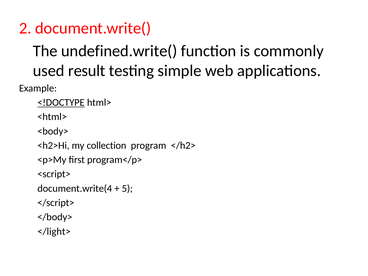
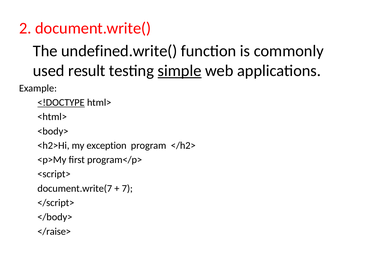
simple underline: none -> present
collection: collection -> exception
document.write(4: document.write(4 -> document.write(7
5: 5 -> 7
</light>: </light> -> </raise>
